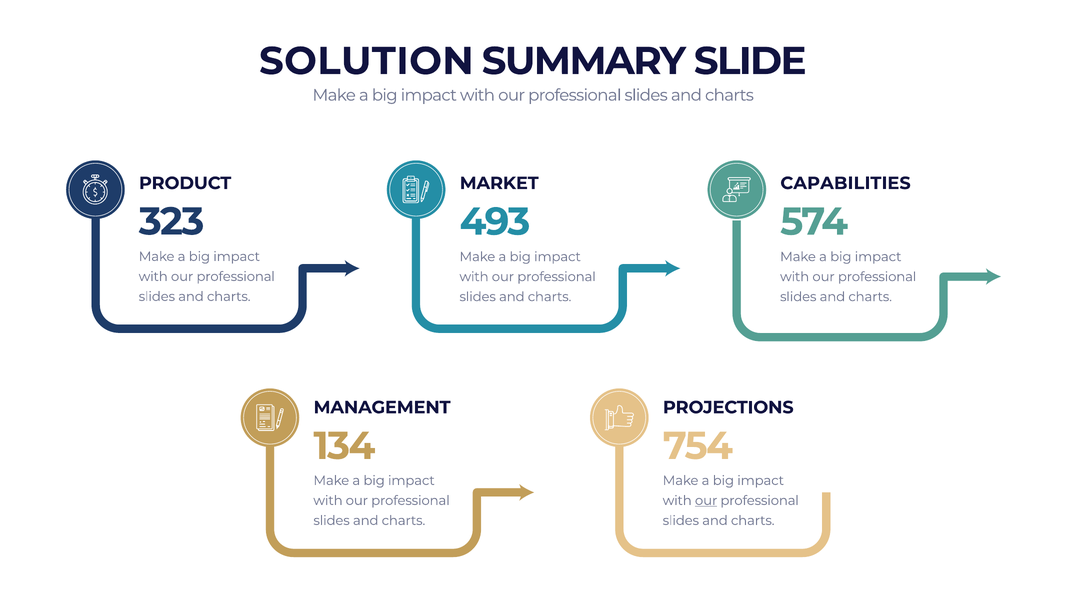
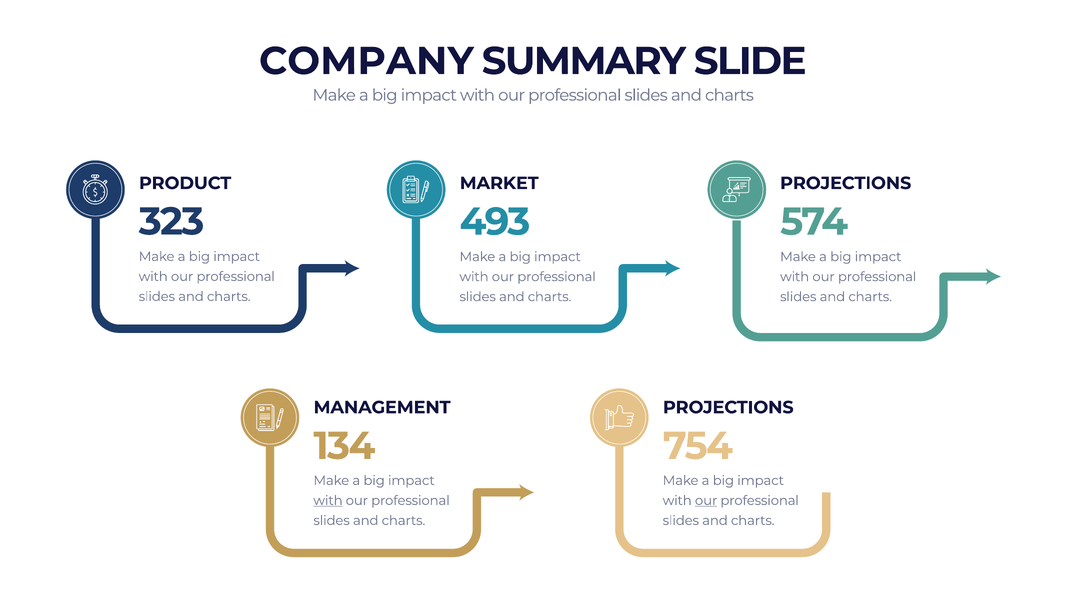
SOLUTION: SOLUTION -> COMPANY
CAPABILITIES at (846, 183): CAPABILITIES -> PROJECTIONS
with at (328, 501) underline: none -> present
